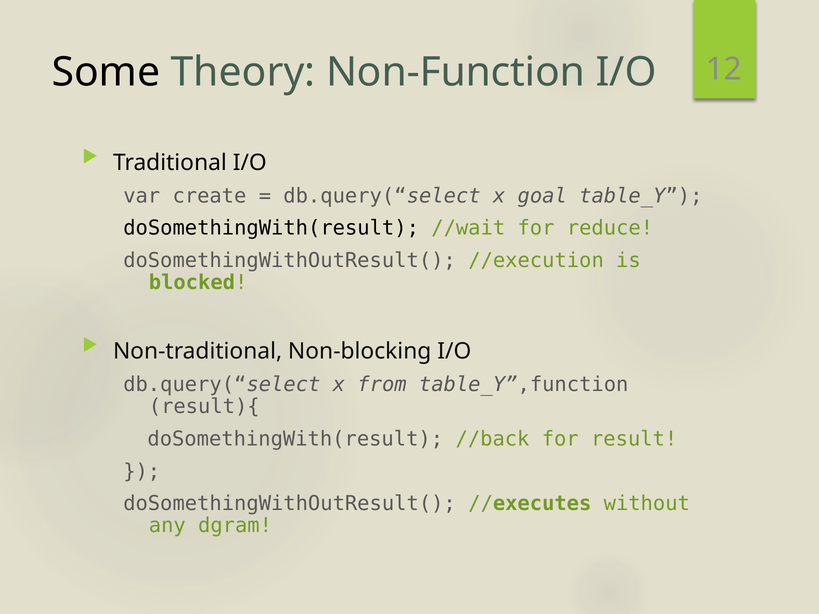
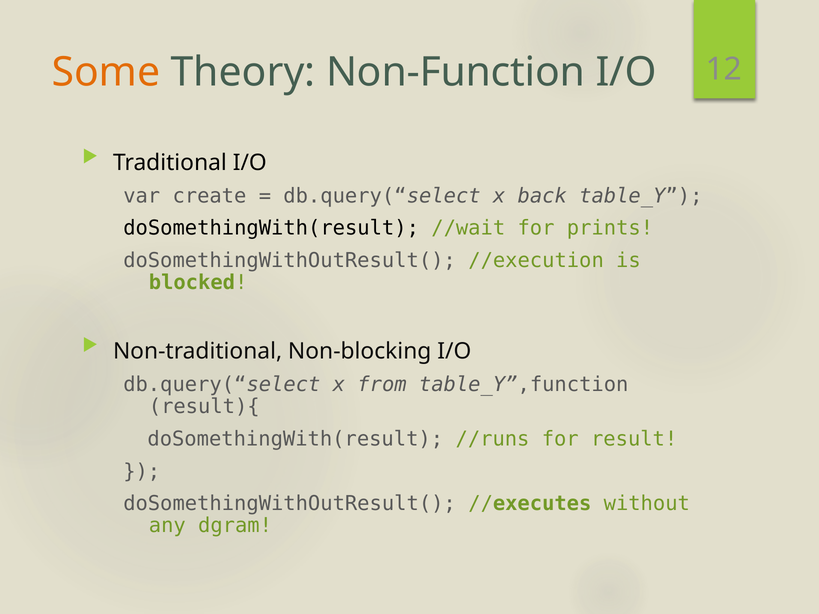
Some colour: black -> orange
goal: goal -> back
reduce: reduce -> prints
//back: //back -> //runs
